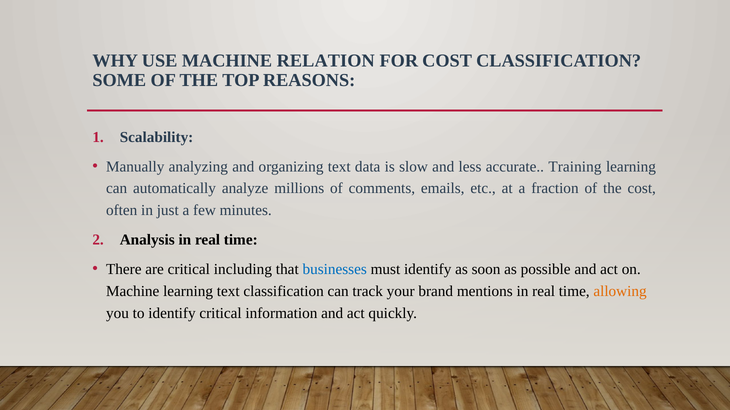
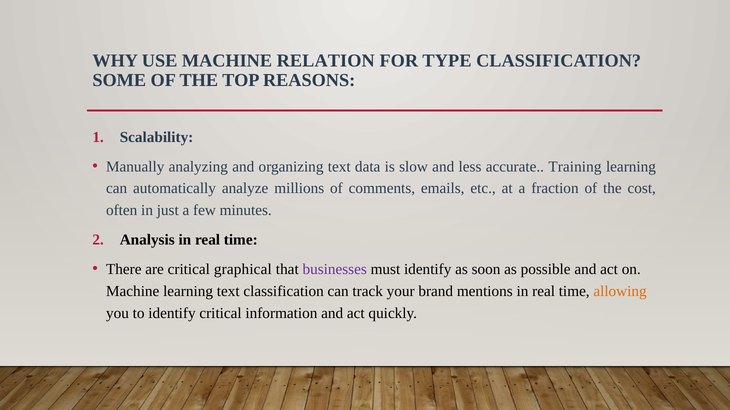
FOR COST: COST -> TYPE
including: including -> graphical
businesses colour: blue -> purple
